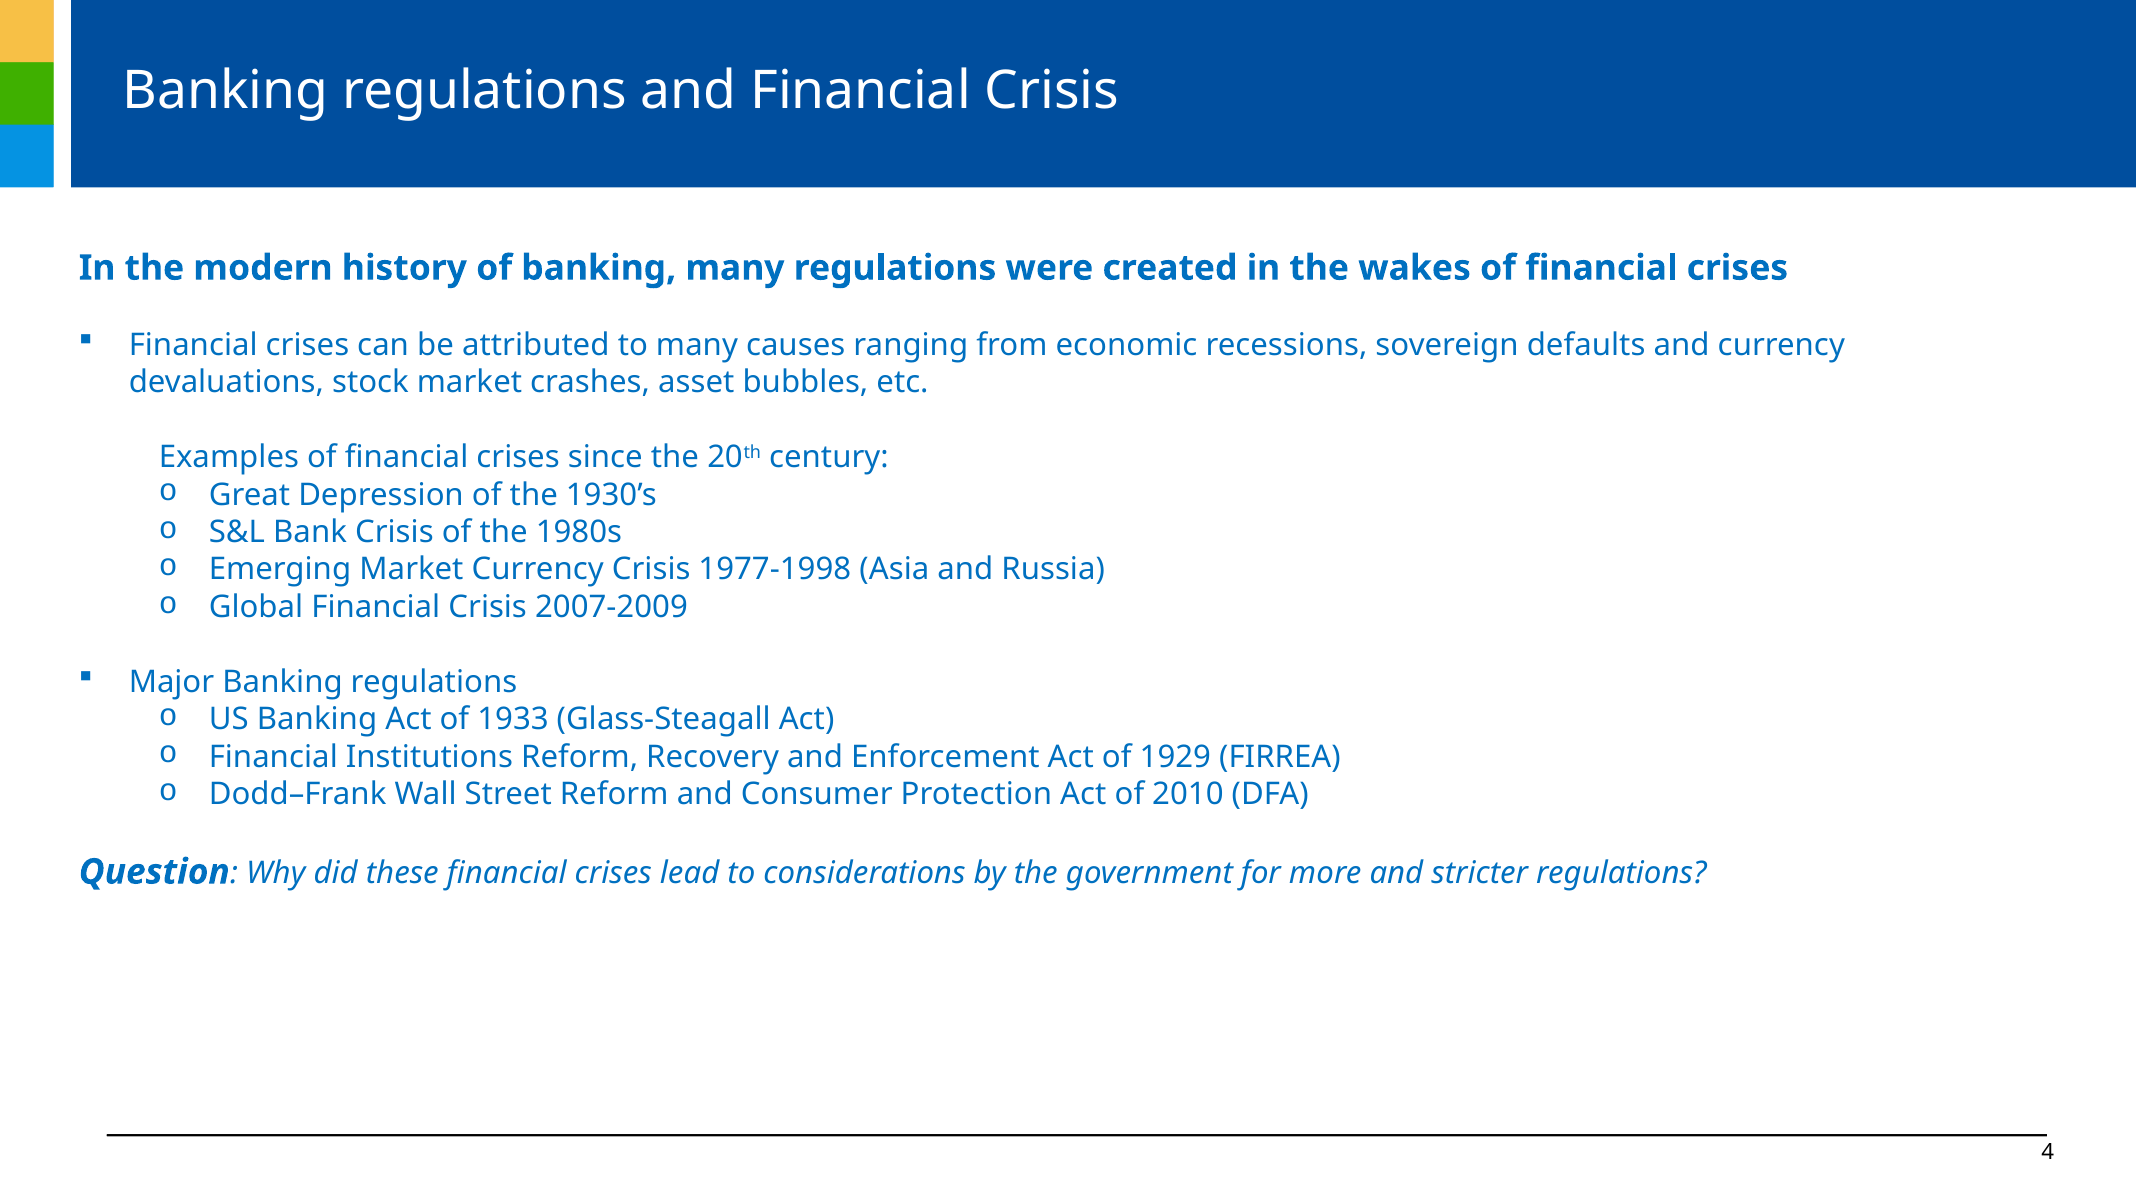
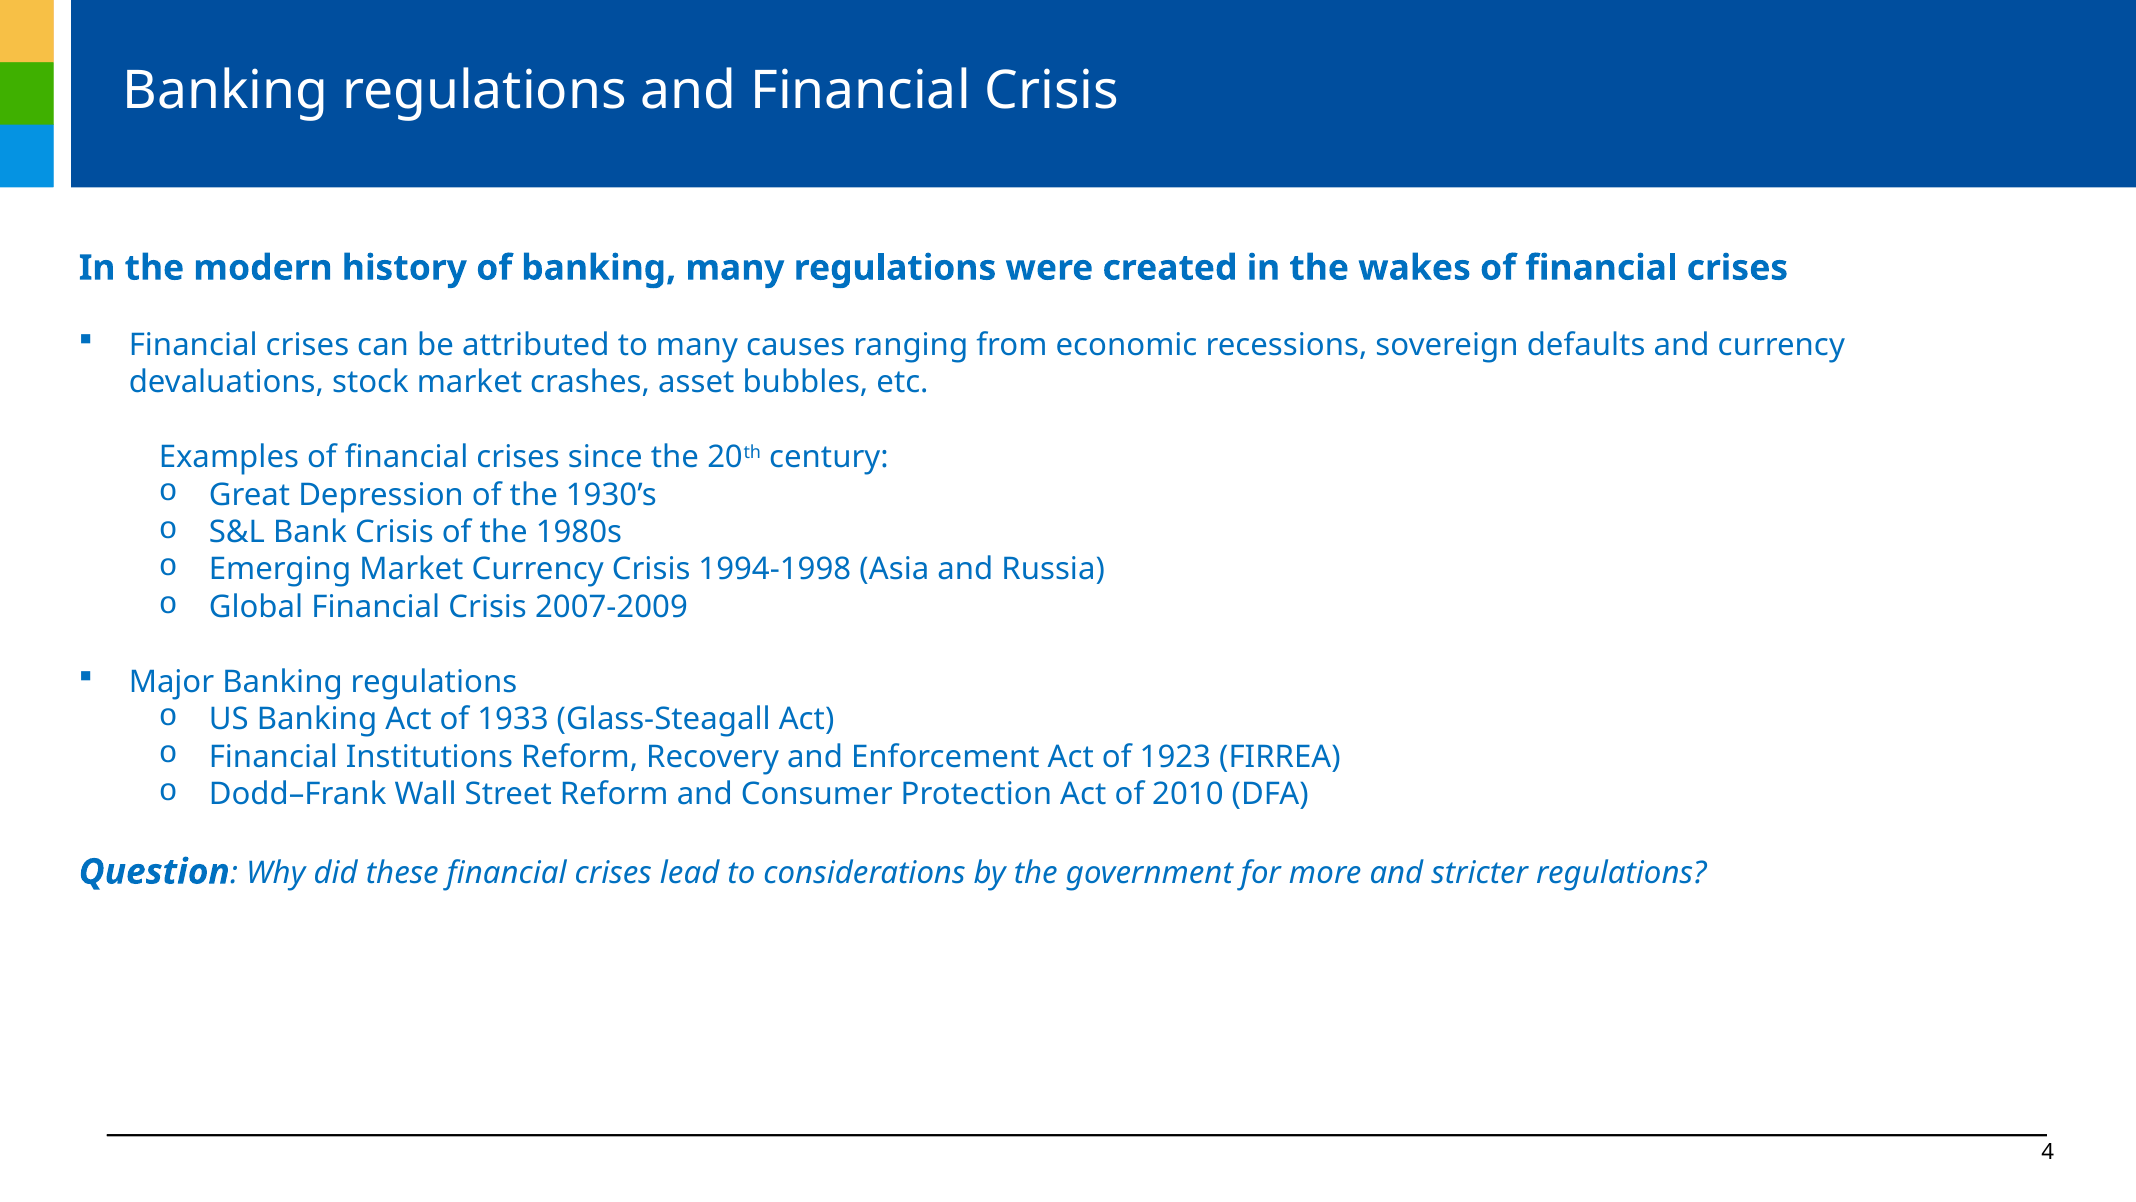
1977-1998: 1977-1998 -> 1994-1998
1929: 1929 -> 1923
